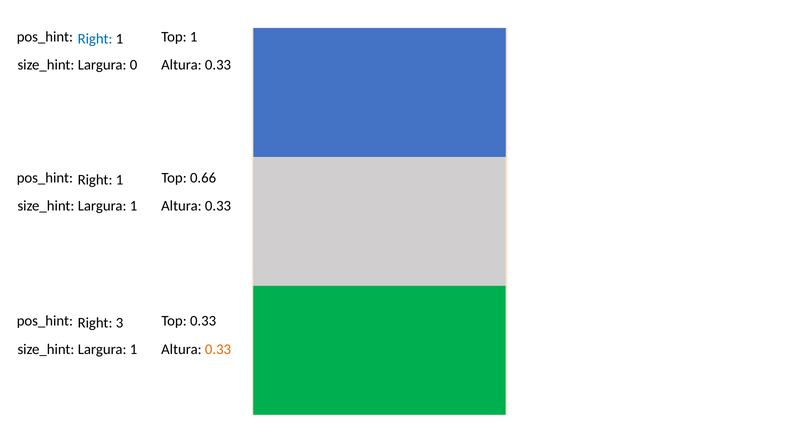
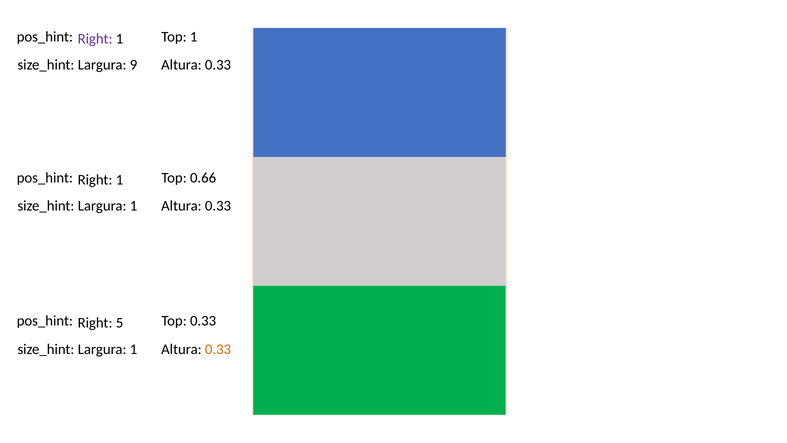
Right at (95, 39) colour: blue -> purple
0: 0 -> 9
3: 3 -> 5
